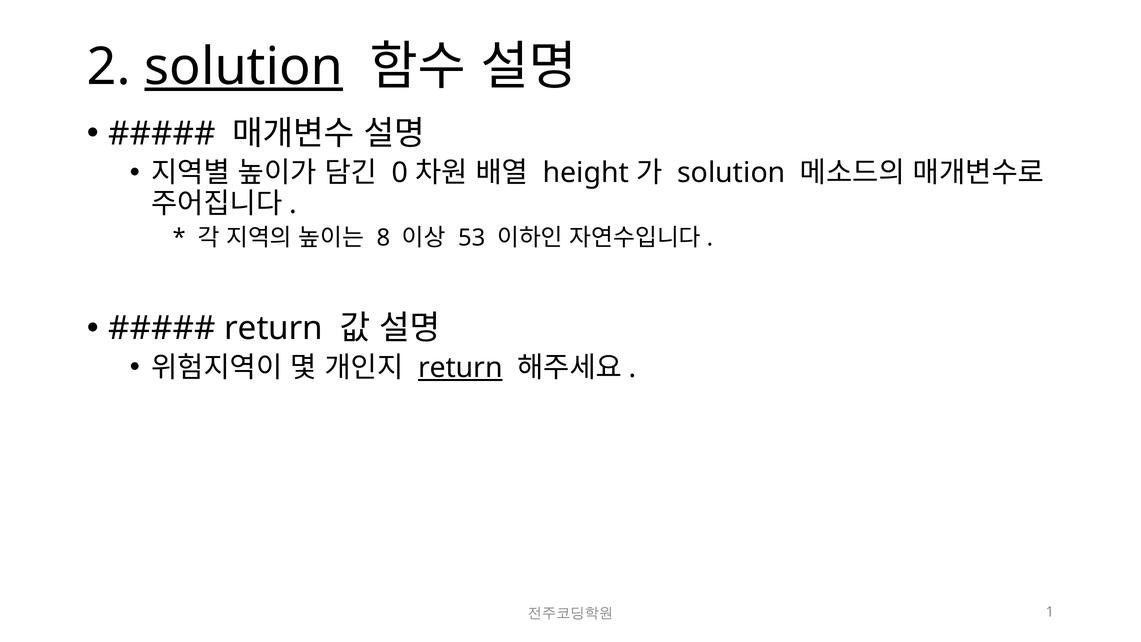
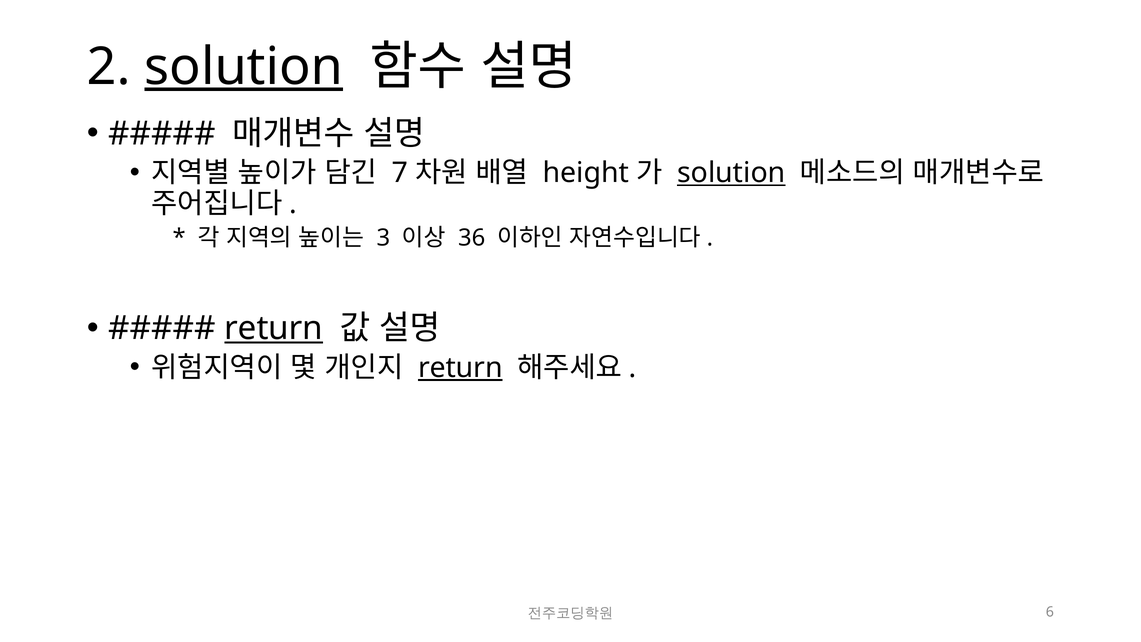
0: 0 -> 7
solution at (731, 173) underline: none -> present
8: 8 -> 3
53: 53 -> 36
return at (274, 328) underline: none -> present
1: 1 -> 6
